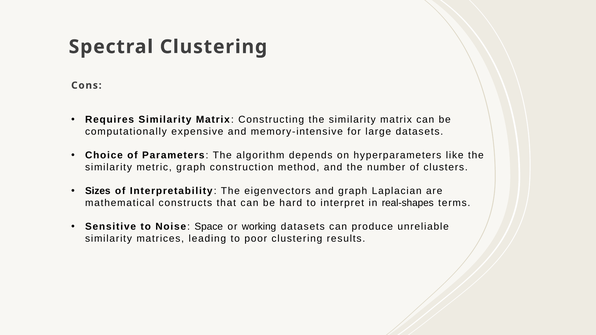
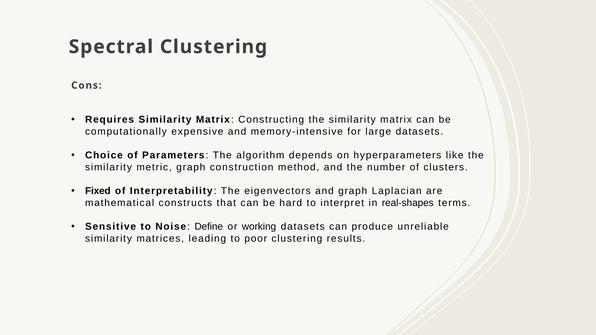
Sizes: Sizes -> Fixed
Space: Space -> Define
